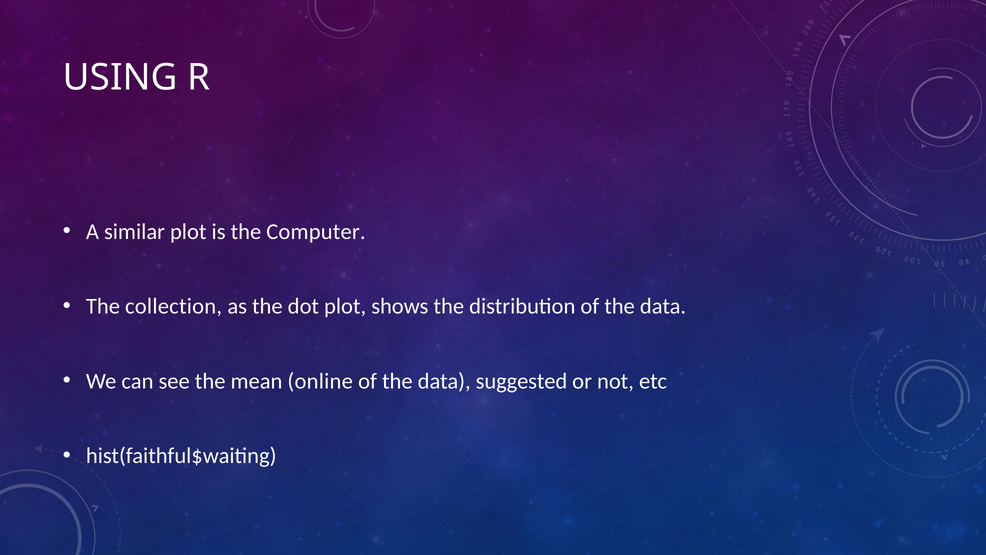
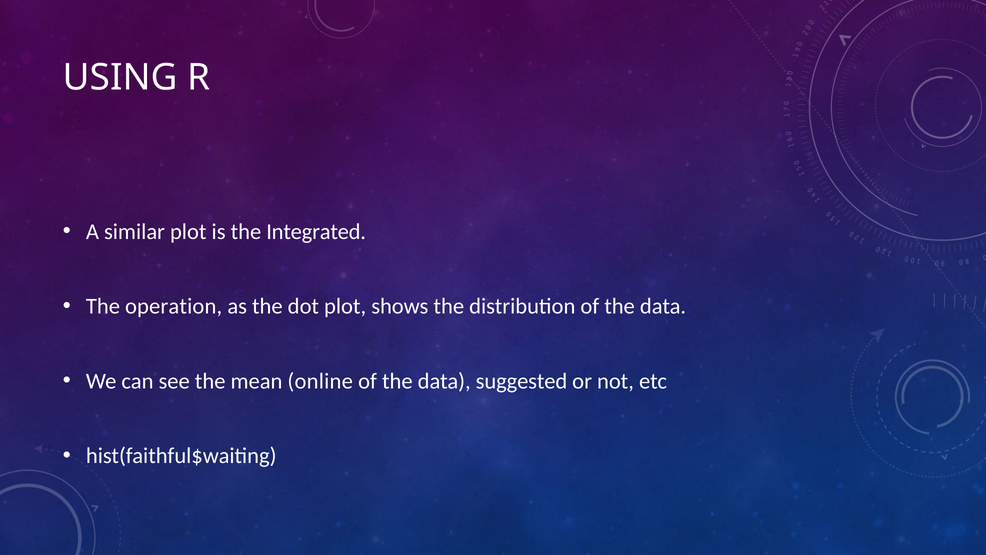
Computer: Computer -> Integrated
collection: collection -> operation
